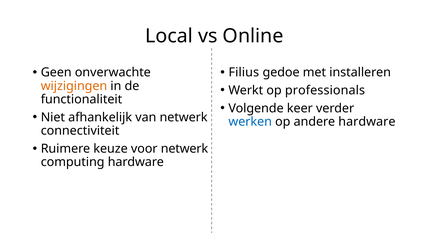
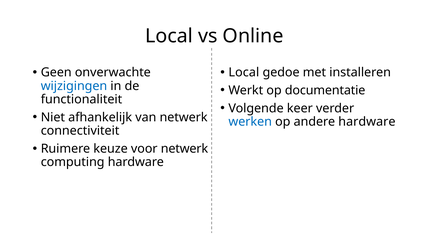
Filius at (244, 73): Filius -> Local
wijzigingen colour: orange -> blue
professionals: professionals -> documentatie
